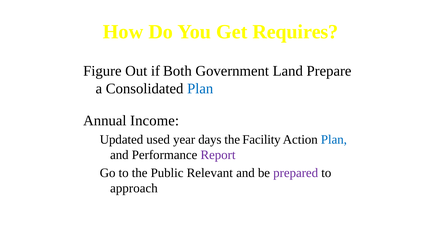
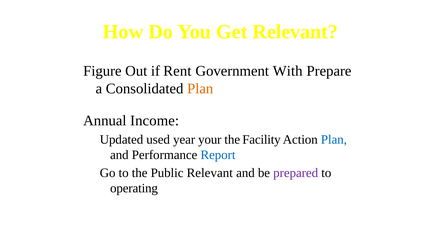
Get Requires: Requires -> Relevant
Both: Both -> Rent
Land: Land -> With
Plan at (200, 89) colour: blue -> orange
days: days -> your
Report colour: purple -> blue
approach: approach -> operating
